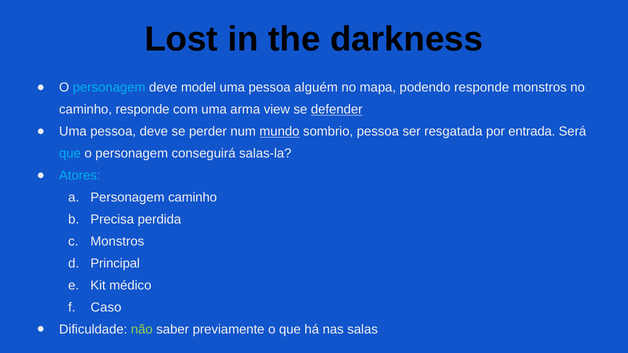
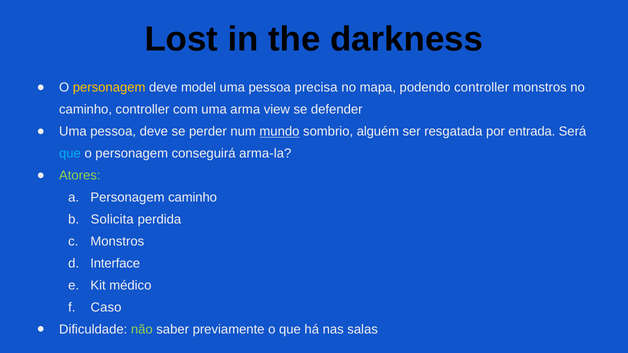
personagem at (109, 88) colour: light blue -> yellow
alguém: alguém -> precisa
podendo responde: responde -> controller
caminho responde: responde -> controller
defender underline: present -> none
sombrio pessoa: pessoa -> alguém
salas-la: salas-la -> arma-la
Atores colour: light blue -> light green
Precisa: Precisa -> Solicita
Principal: Principal -> Interface
